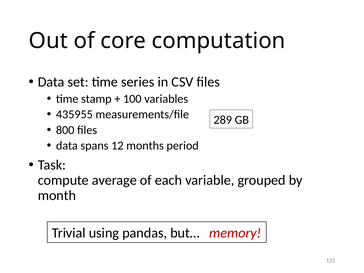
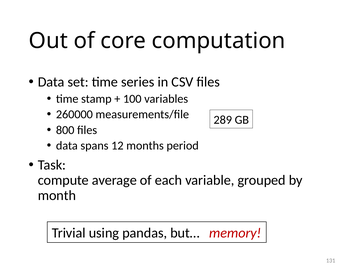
435955: 435955 -> 260000
